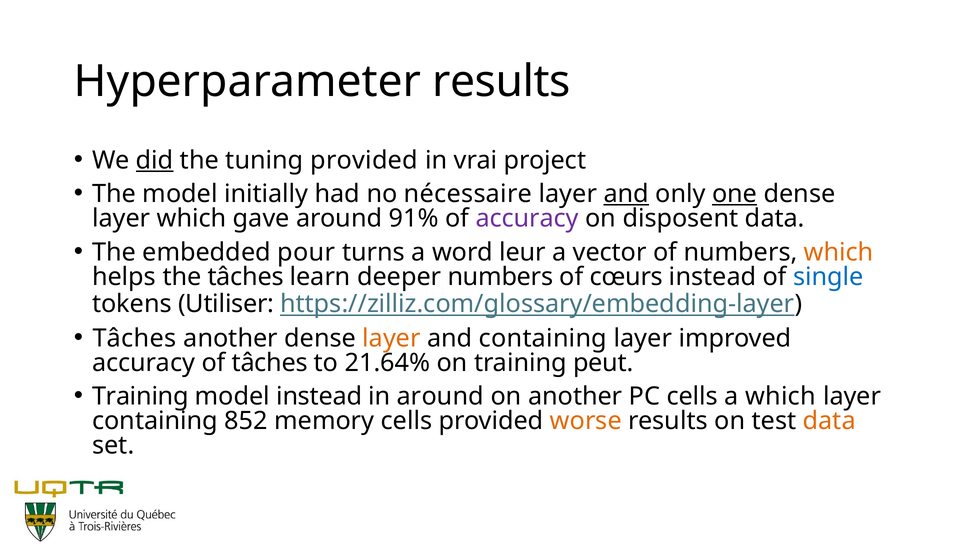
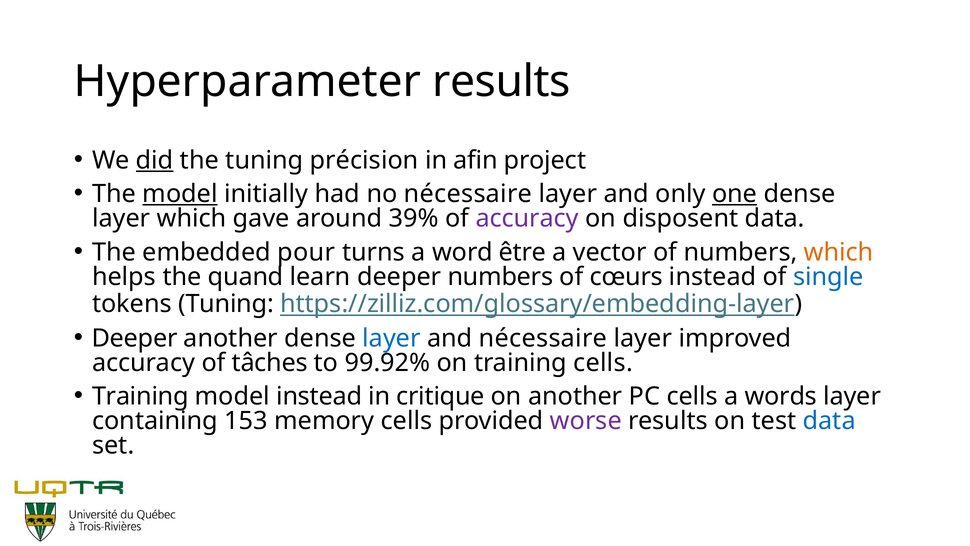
tuning provided: provided -> précision
vrai: vrai -> afin
model at (180, 194) underline: none -> present
and at (626, 194) underline: present -> none
91%: 91% -> 39%
leur: leur -> être
the tâches: tâches -> quand
tokens Utiliser: Utiliser -> Tuning
Tâches at (134, 338): Tâches -> Deeper
layer at (391, 338) colour: orange -> blue
and containing: containing -> nécessaire
21.64%: 21.64% -> 99.92%
training peut: peut -> cells
in around: around -> critique
a which: which -> words
852: 852 -> 153
worse colour: orange -> purple
data at (829, 421) colour: orange -> blue
